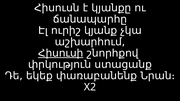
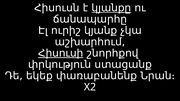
կյանքը underline: none -> present
